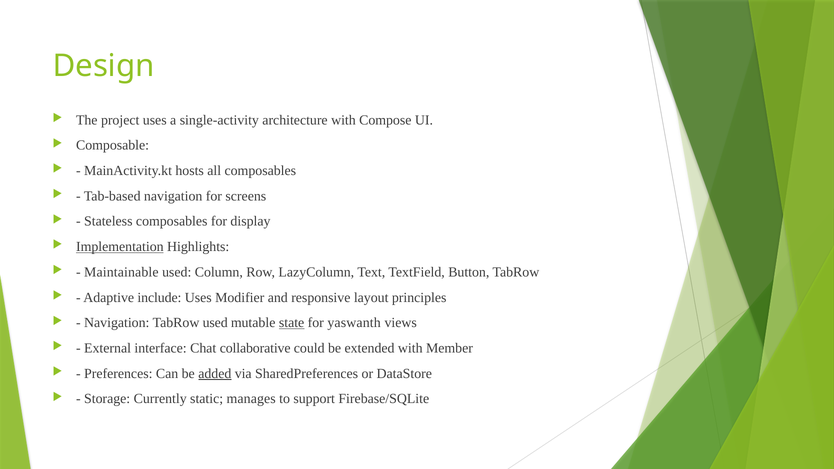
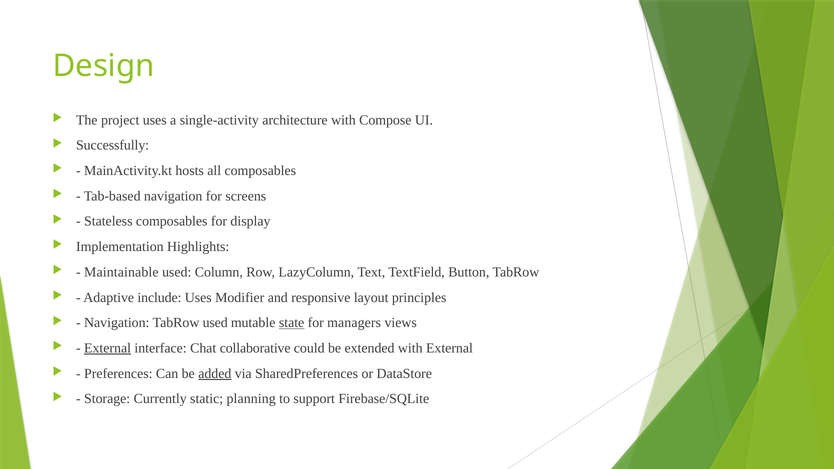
Composable: Composable -> Successfully
Implementation underline: present -> none
yaswanth: yaswanth -> managers
External at (108, 348) underline: none -> present
with Member: Member -> External
manages: manages -> planning
